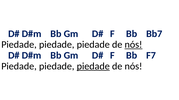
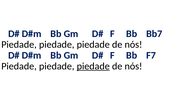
nós at (133, 45) underline: present -> none
